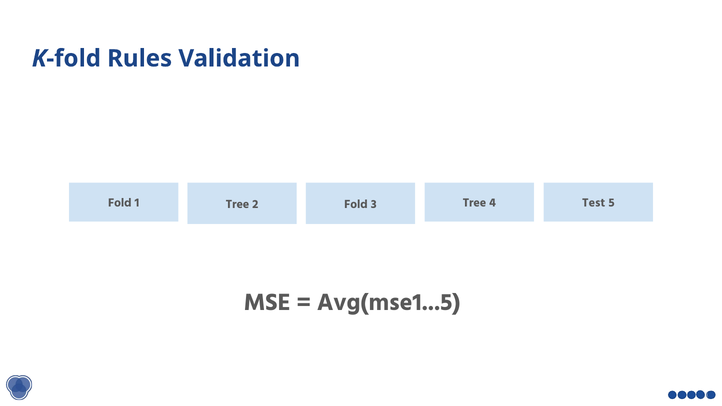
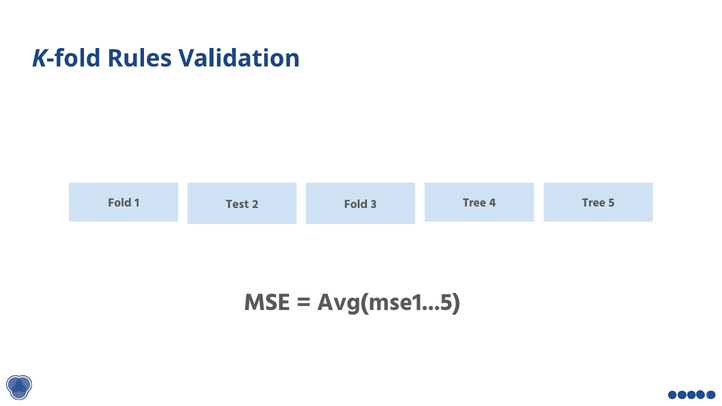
1 Tree: Tree -> Test
Test at (594, 203): Test -> Tree
